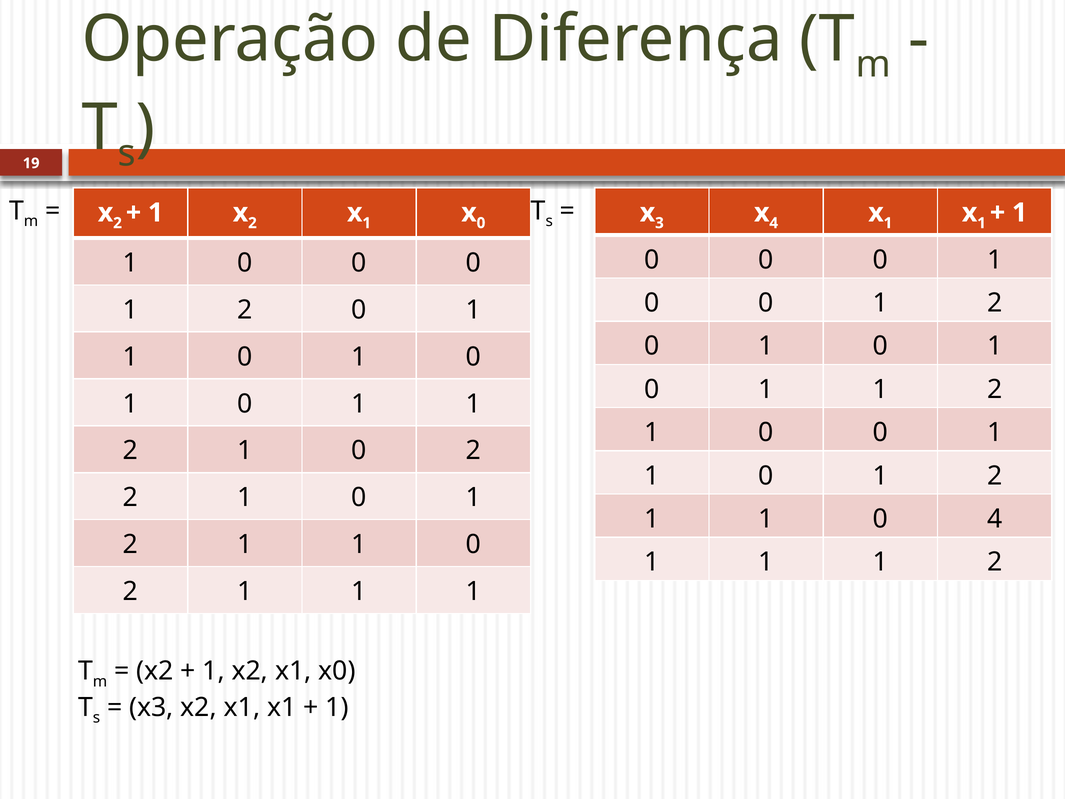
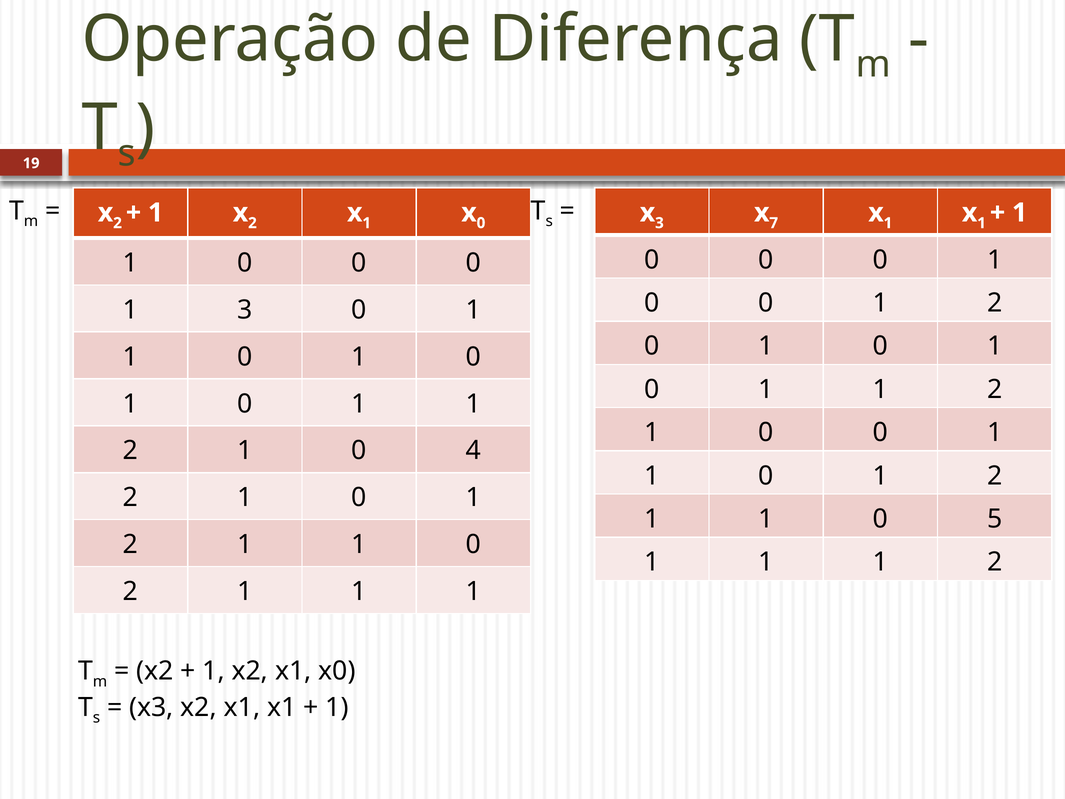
4 at (774, 223): 4 -> 7
2 at (245, 310): 2 -> 3
2 1 0 2: 2 -> 4
0 4: 4 -> 5
